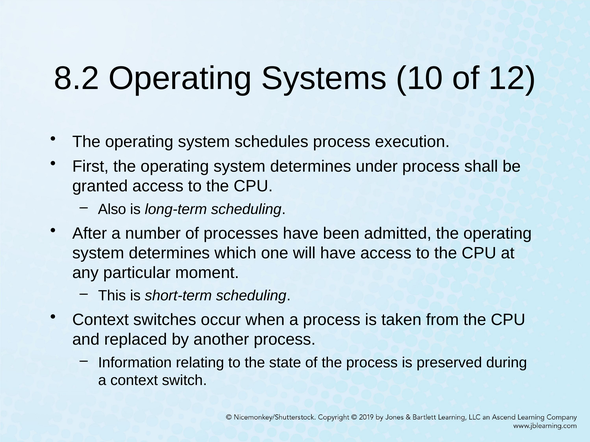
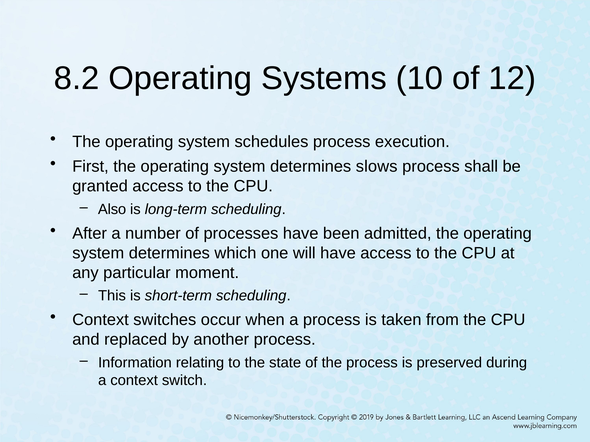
under: under -> slows
